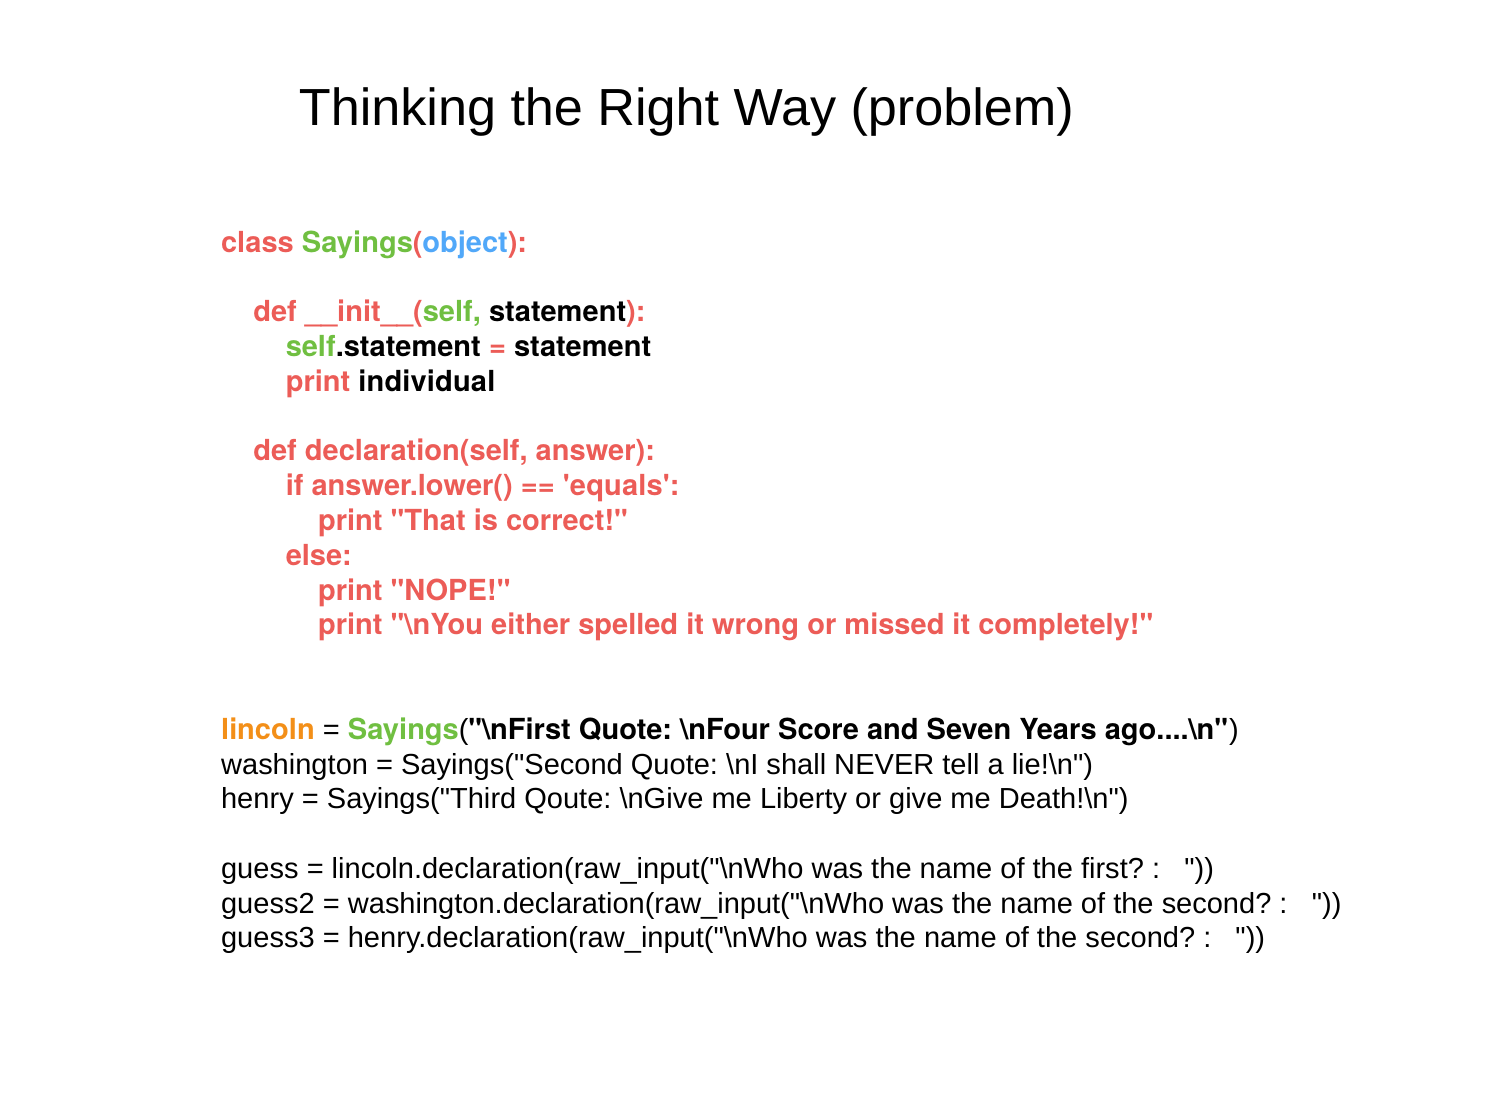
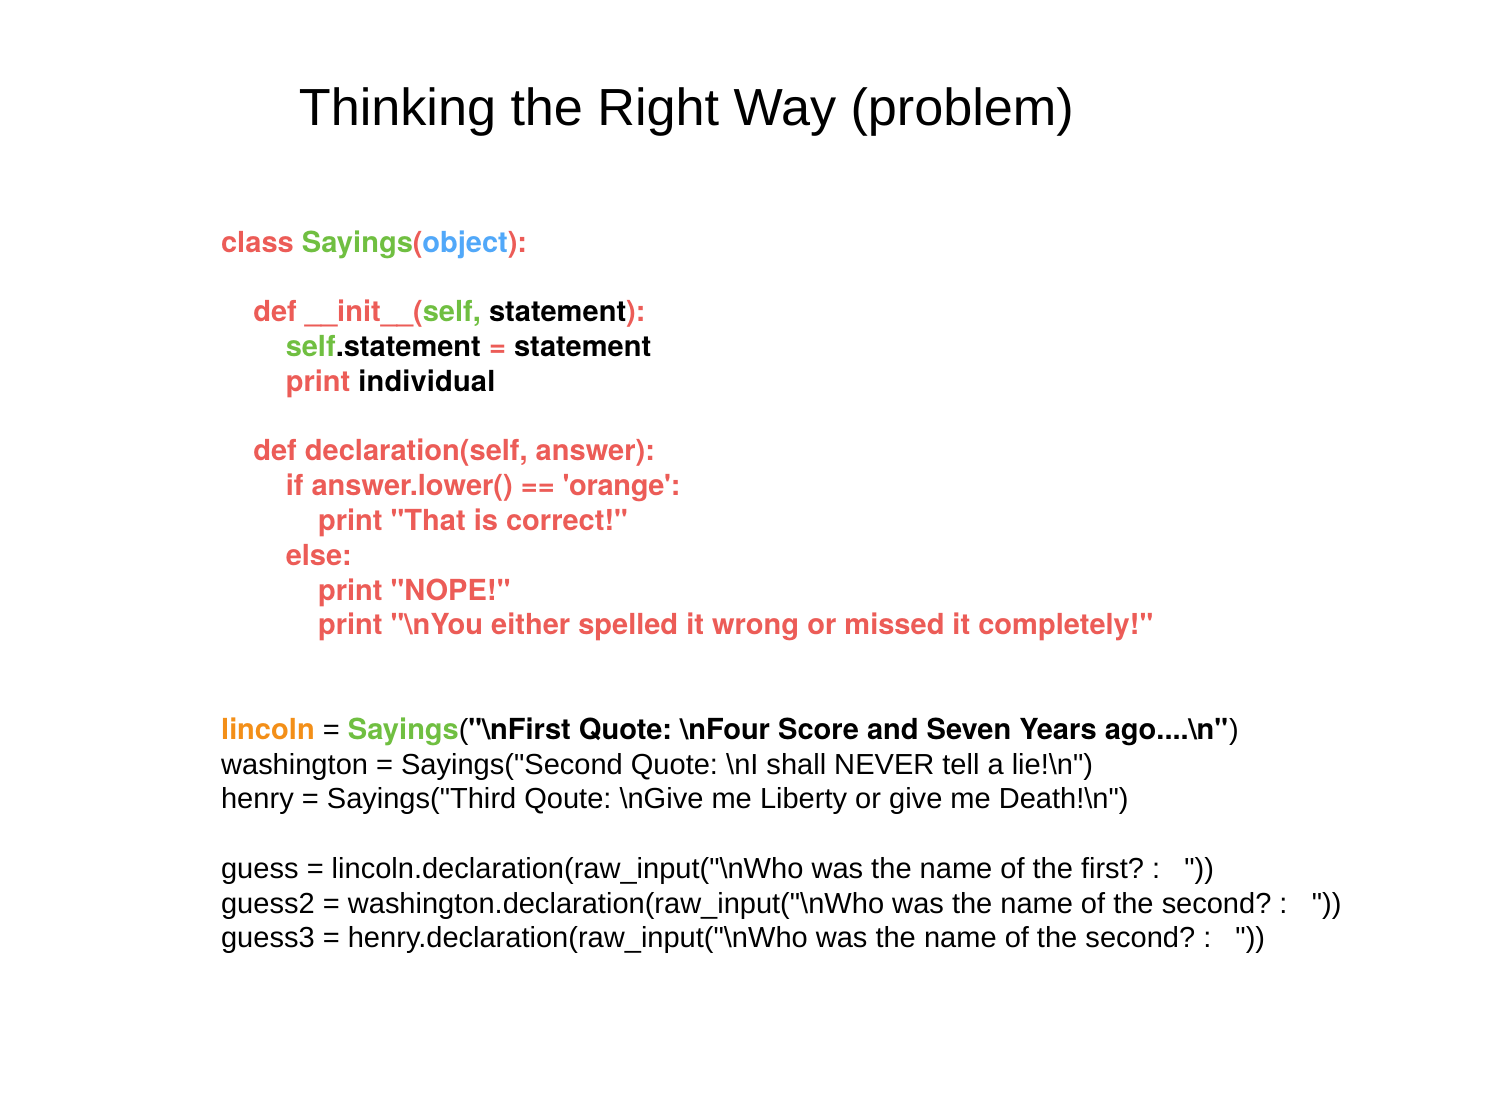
equals: equals -> orange
